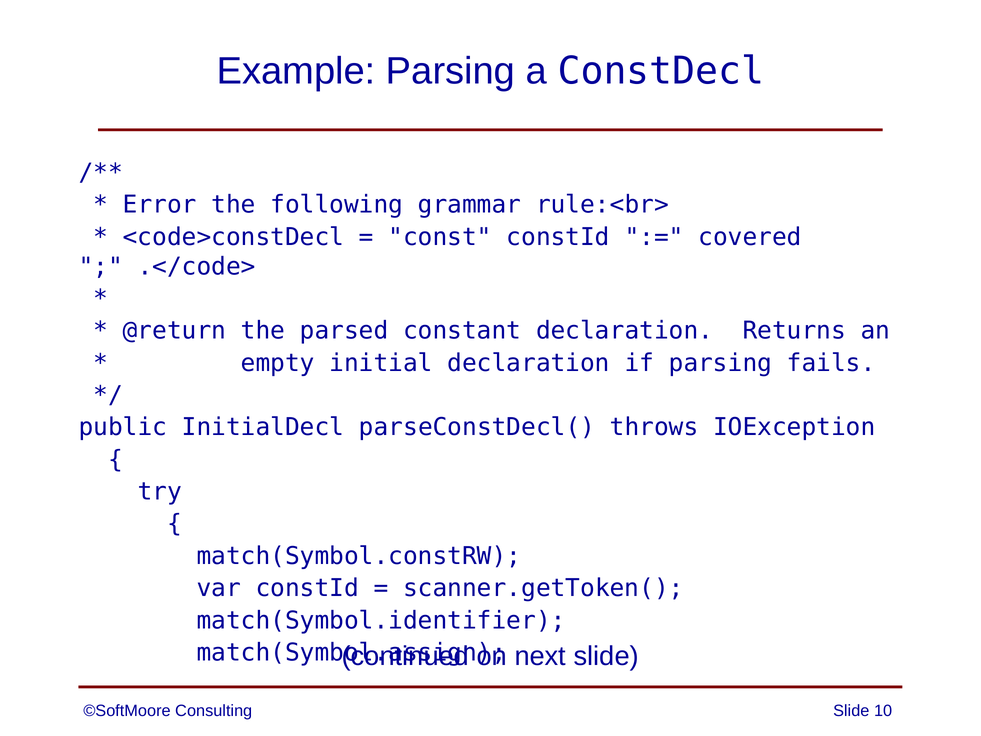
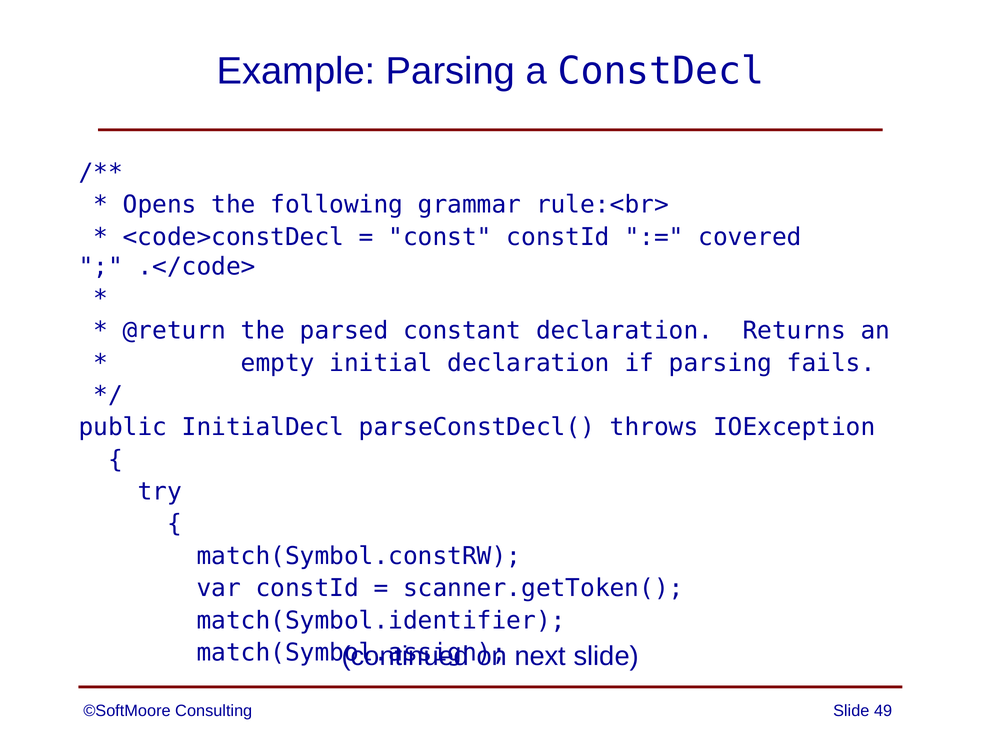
Error: Error -> Opens
10: 10 -> 49
